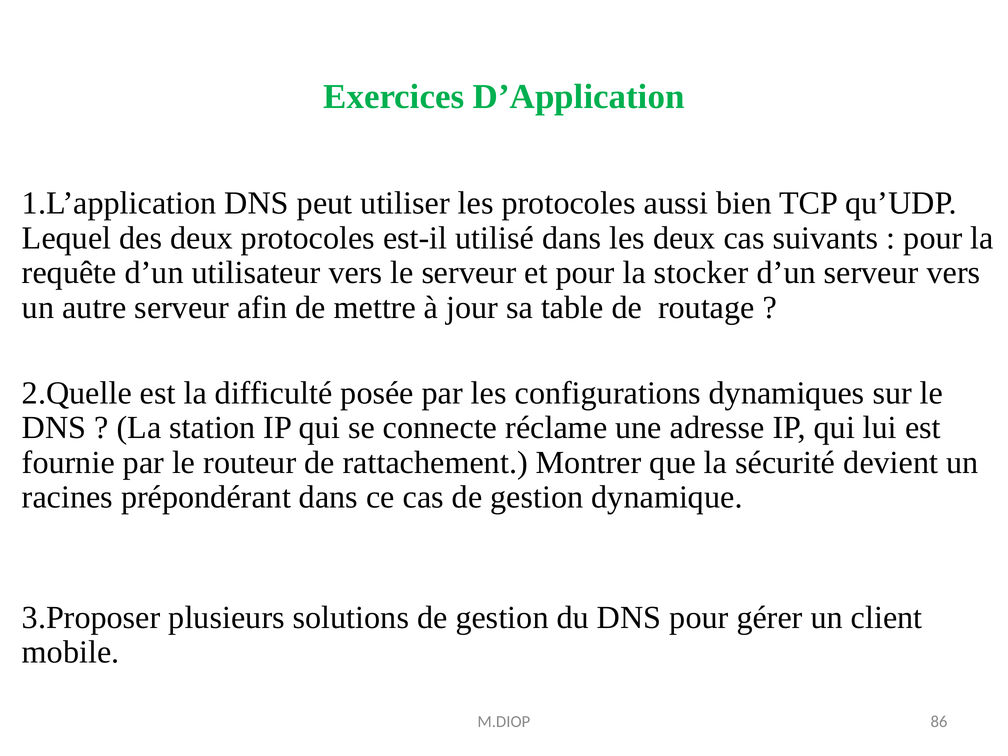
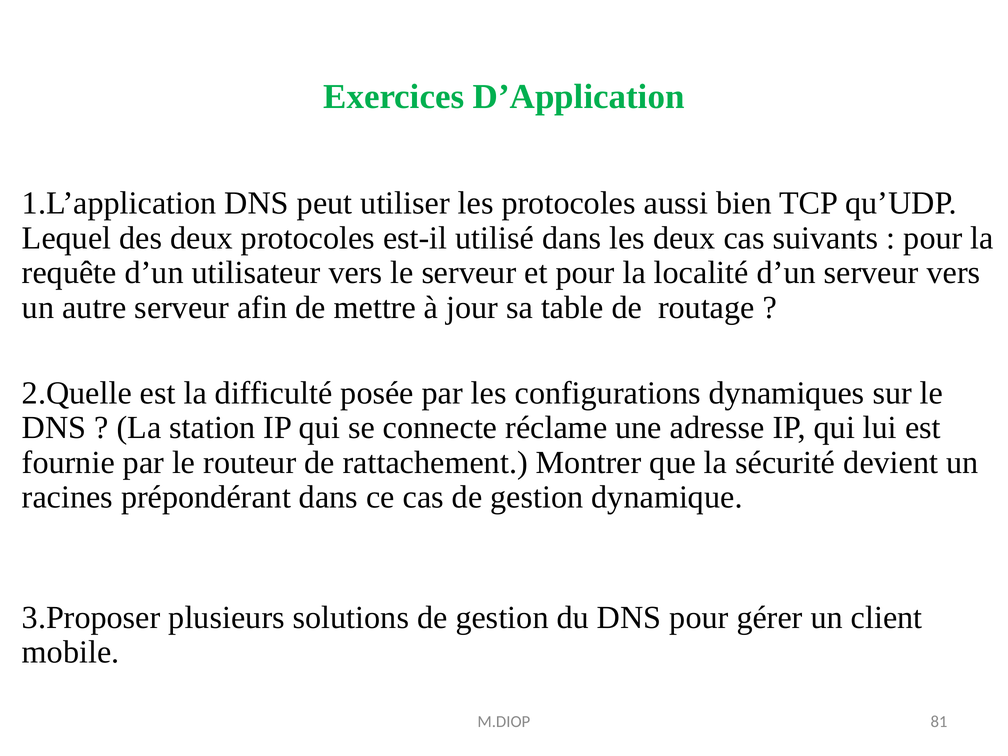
stocker: stocker -> localité
86: 86 -> 81
